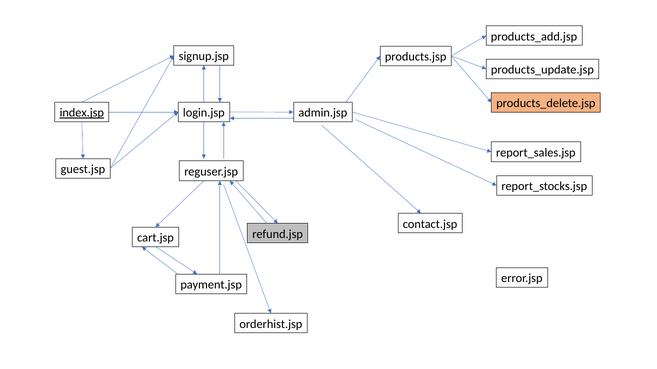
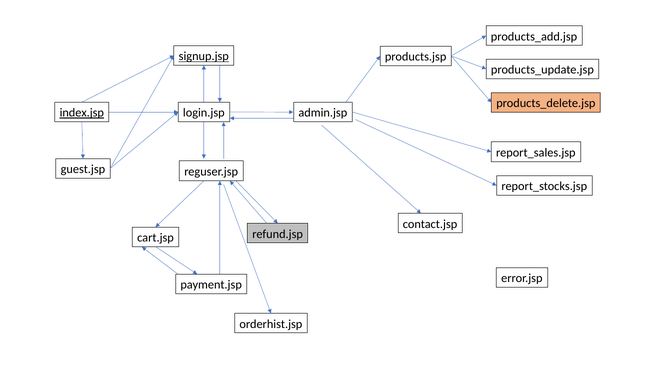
signup.jsp underline: none -> present
